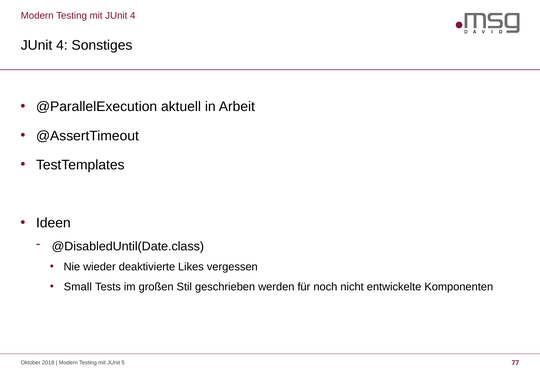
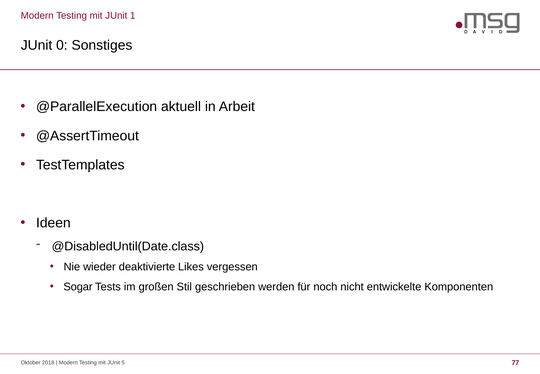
mit JUnit 4: 4 -> 1
4 at (62, 45): 4 -> 0
Small: Small -> Sogar
